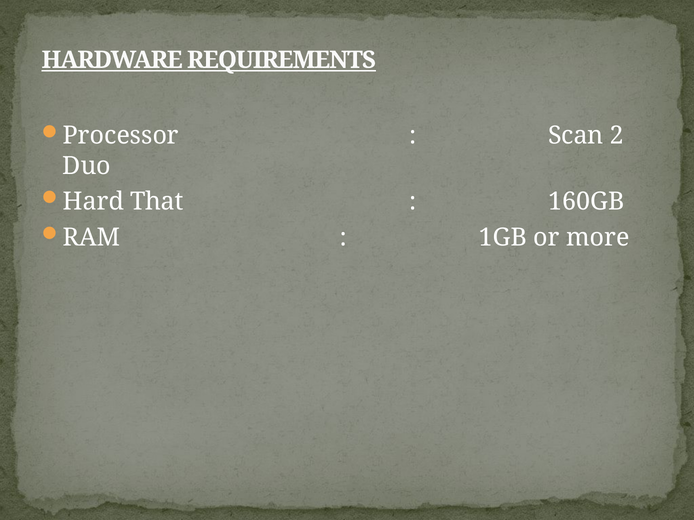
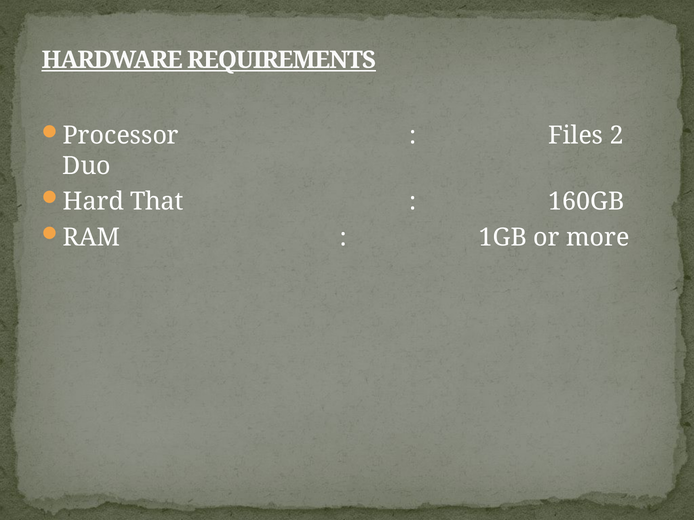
Scan: Scan -> Files
